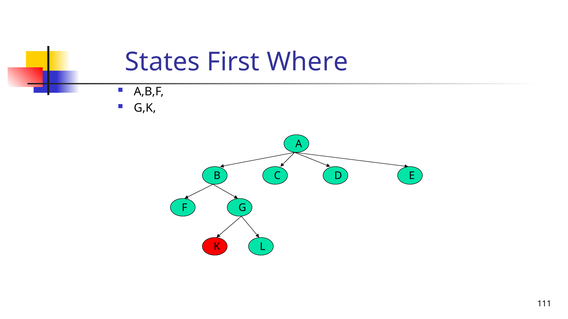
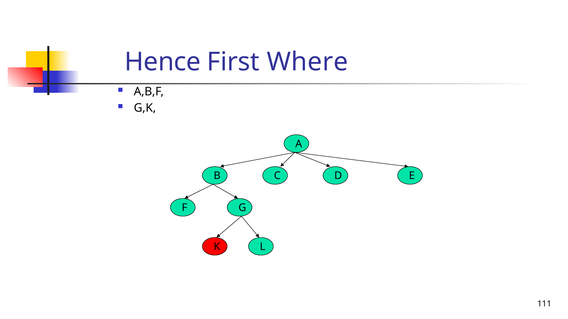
States: States -> Hence
